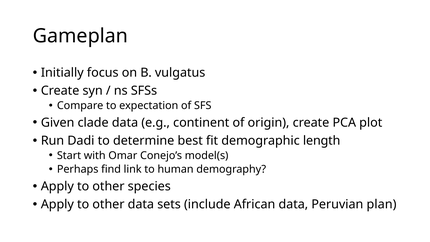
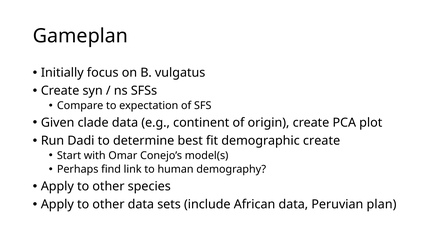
demographic length: length -> create
